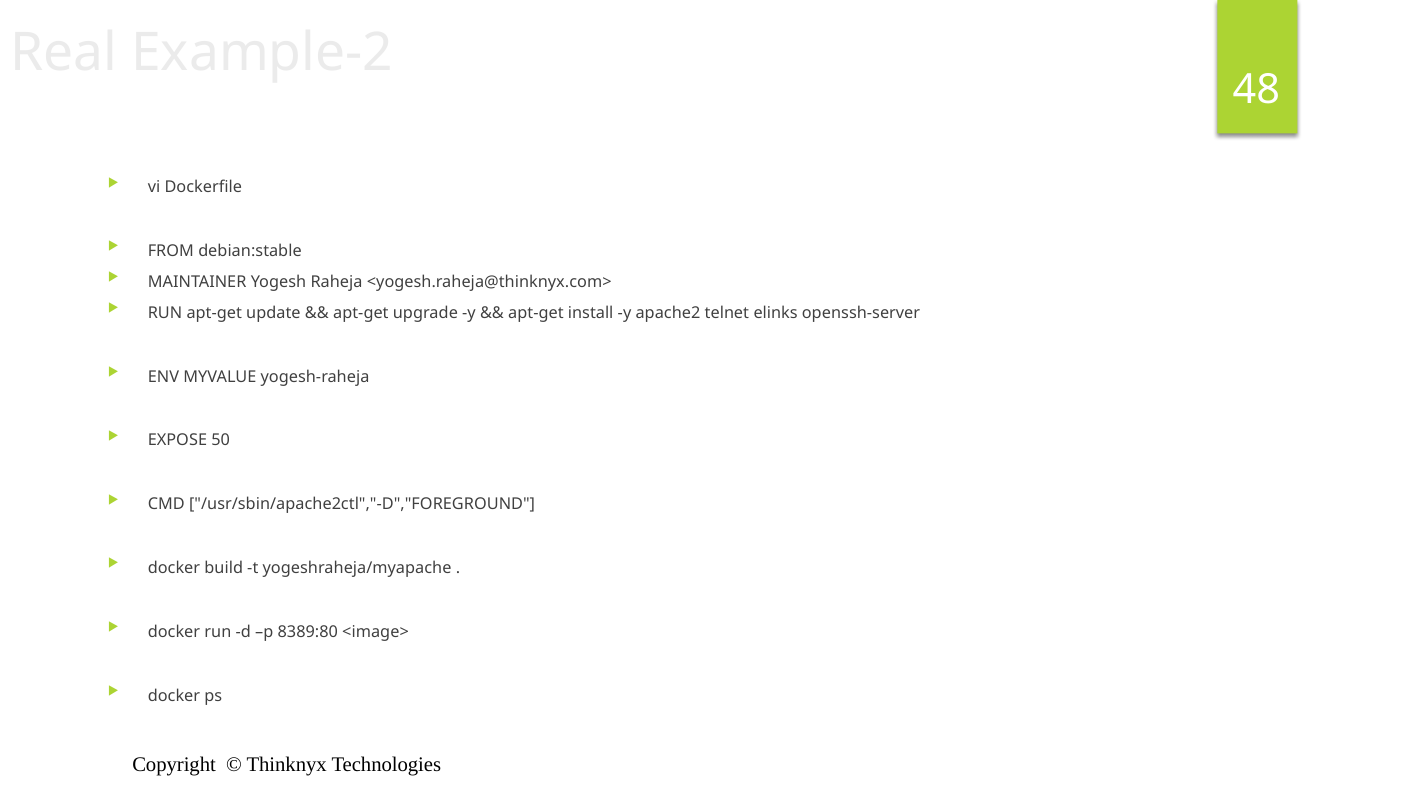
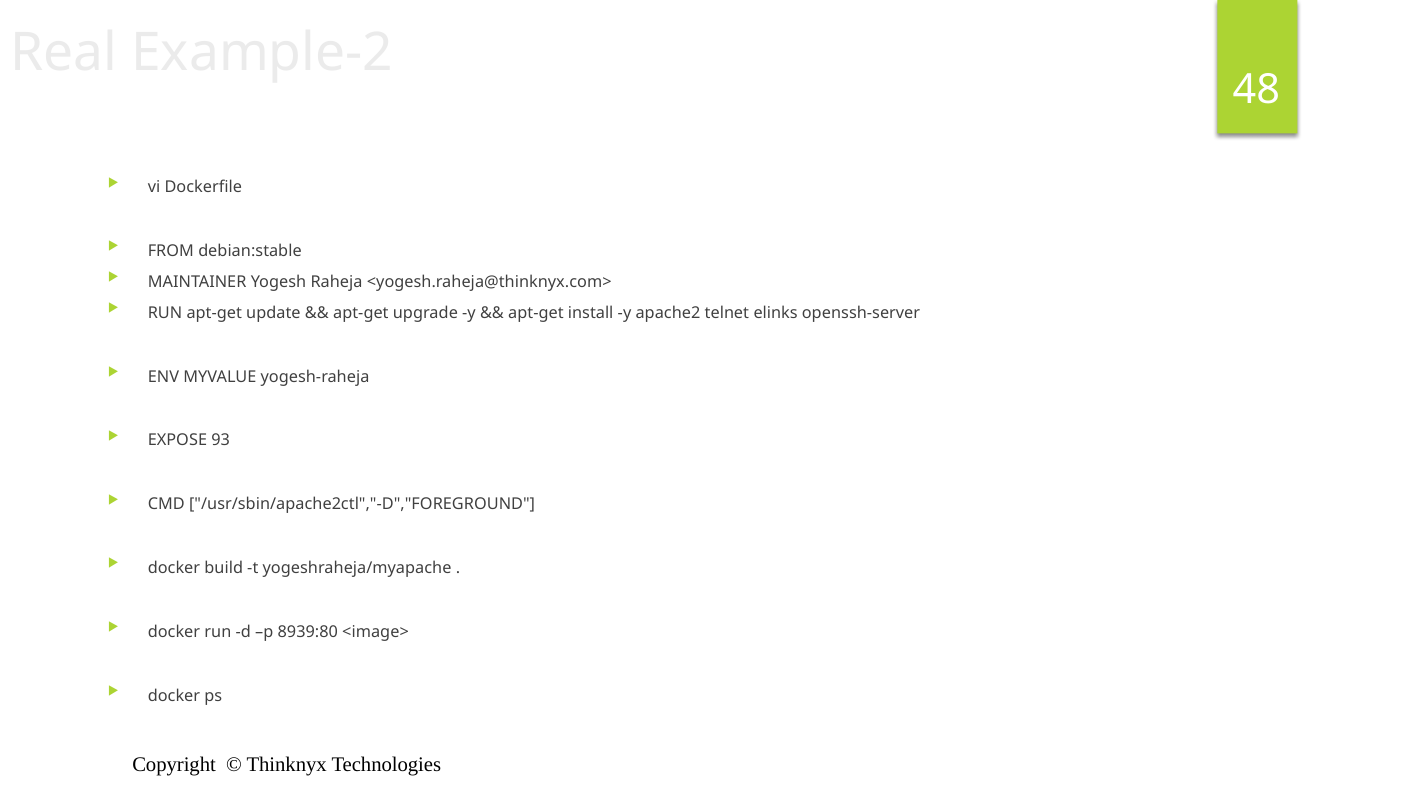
50: 50 -> 93
8389:80: 8389:80 -> 8939:80
